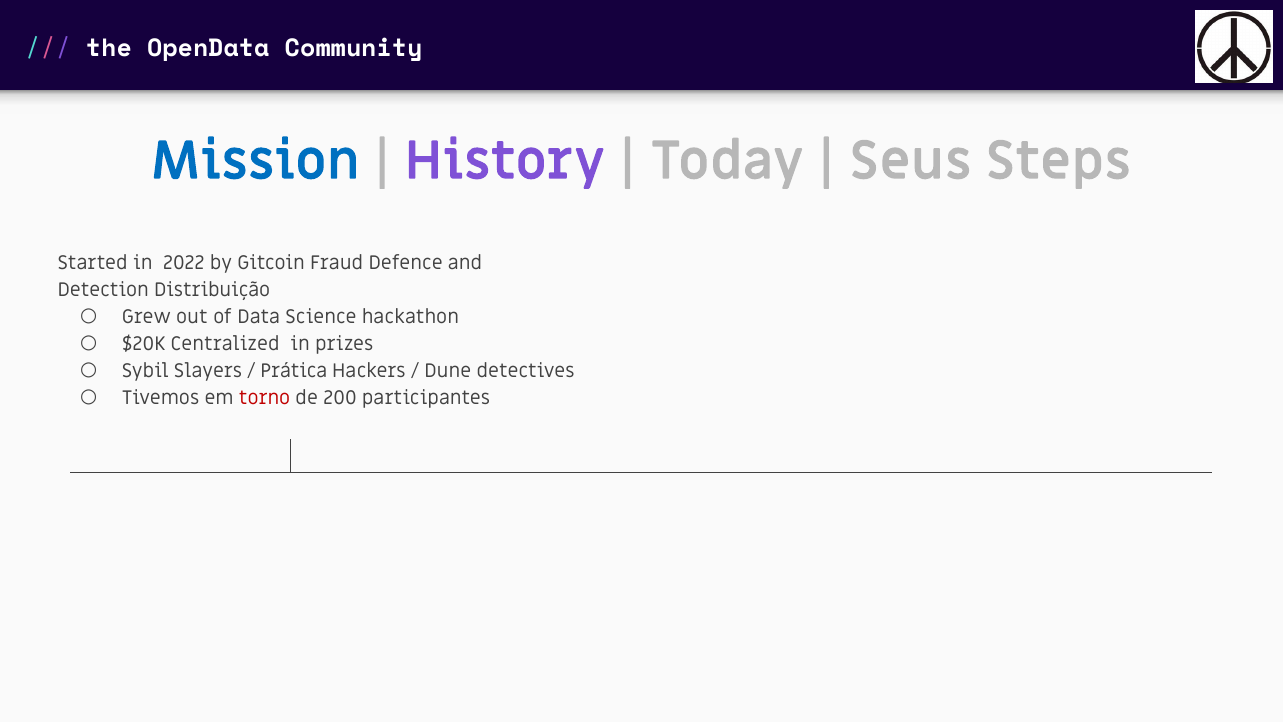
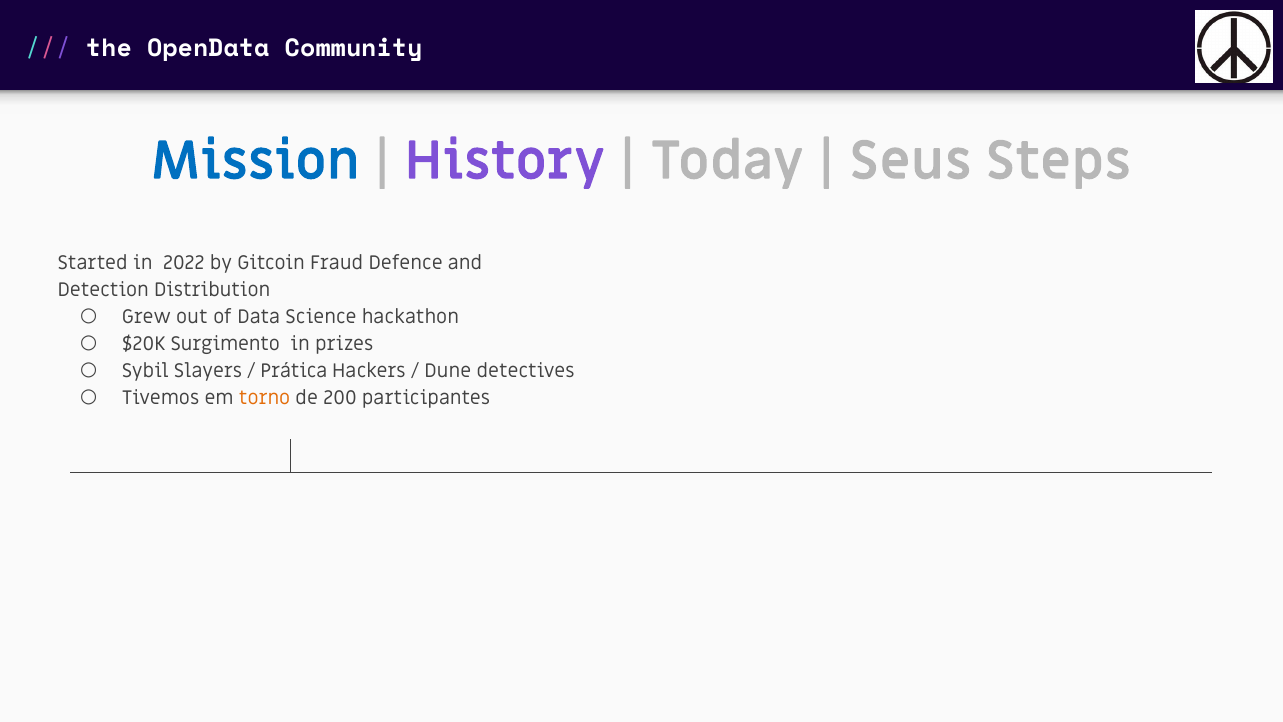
Distribuição: Distribuição -> Distribution
Centralized: Centralized -> Surgimento
torno colour: red -> orange
